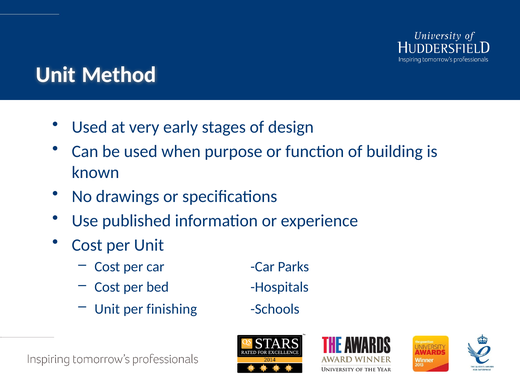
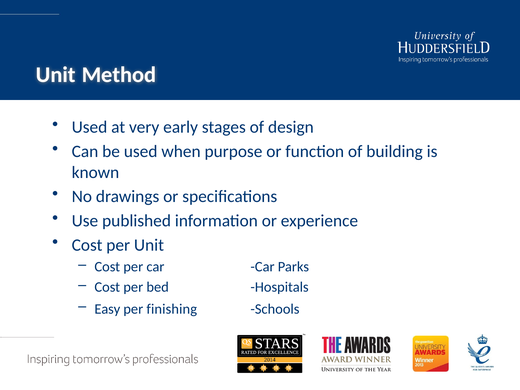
Unit at (107, 309): Unit -> Easy
